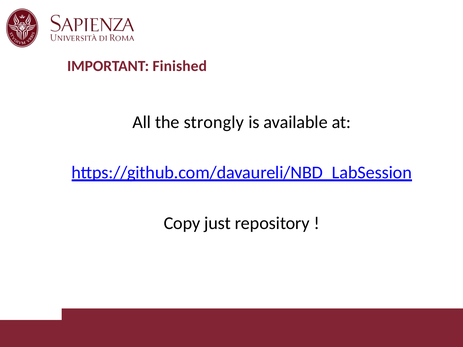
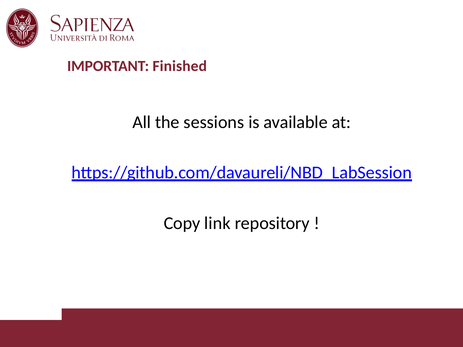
strongly: strongly -> sessions
just: just -> link
